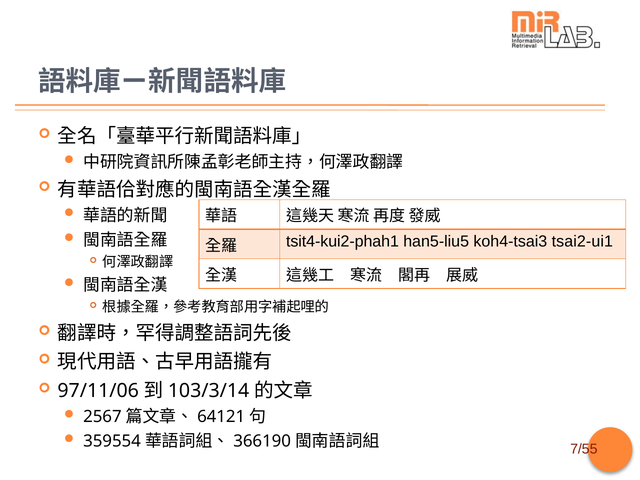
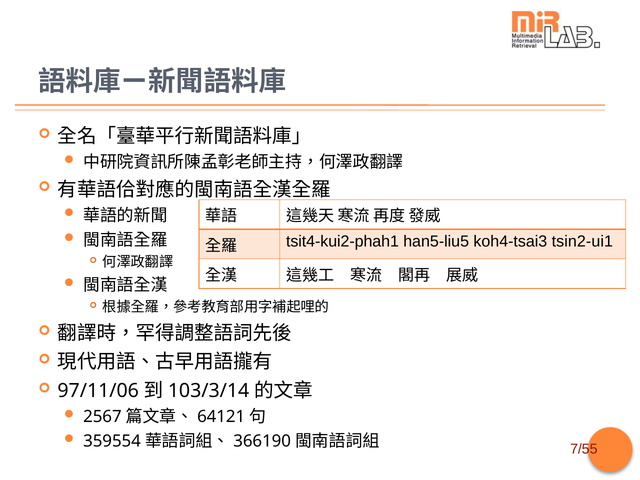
tsai2-ui1: tsai2-ui1 -> tsin2-ui1
